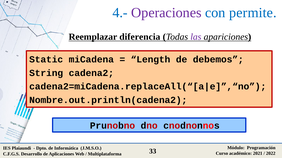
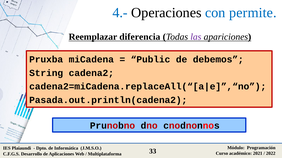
Operaciones colour: purple -> black
Static: Static -> Pruxba
Length: Length -> Public
Nombre.out.println(cadena2: Nombre.out.println(cadena2 -> Pasada.out.println(cadena2
